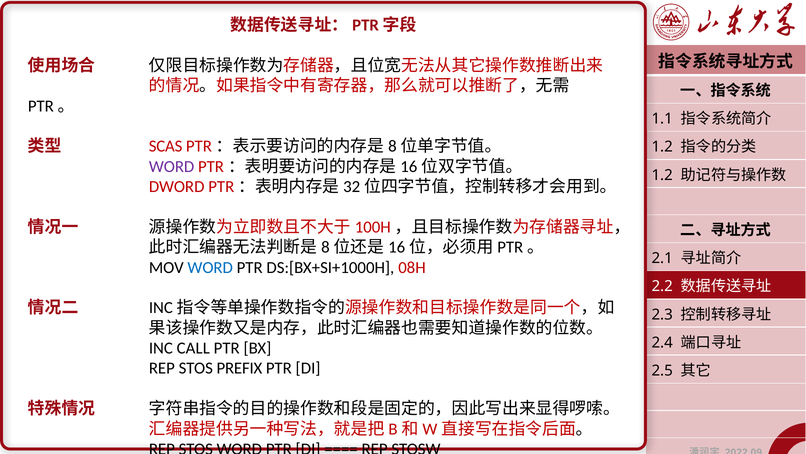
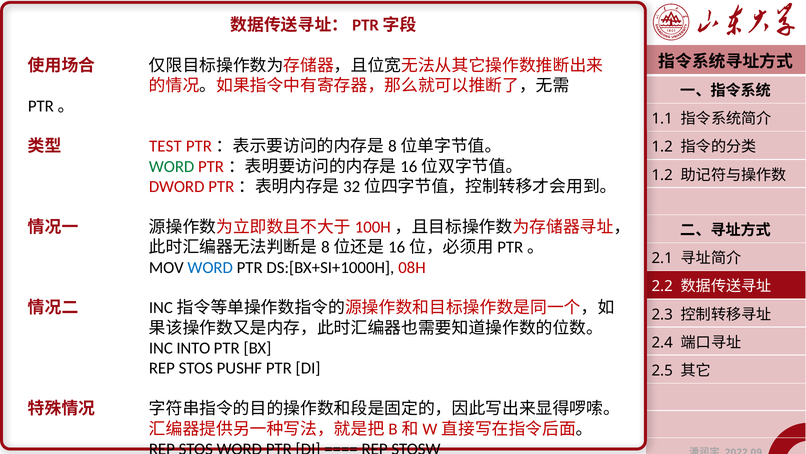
SCAS: SCAS -> TEST
WORD at (172, 166) colour: purple -> green
CALL: CALL -> INTO
PREFIX: PREFIX -> PUSHF
